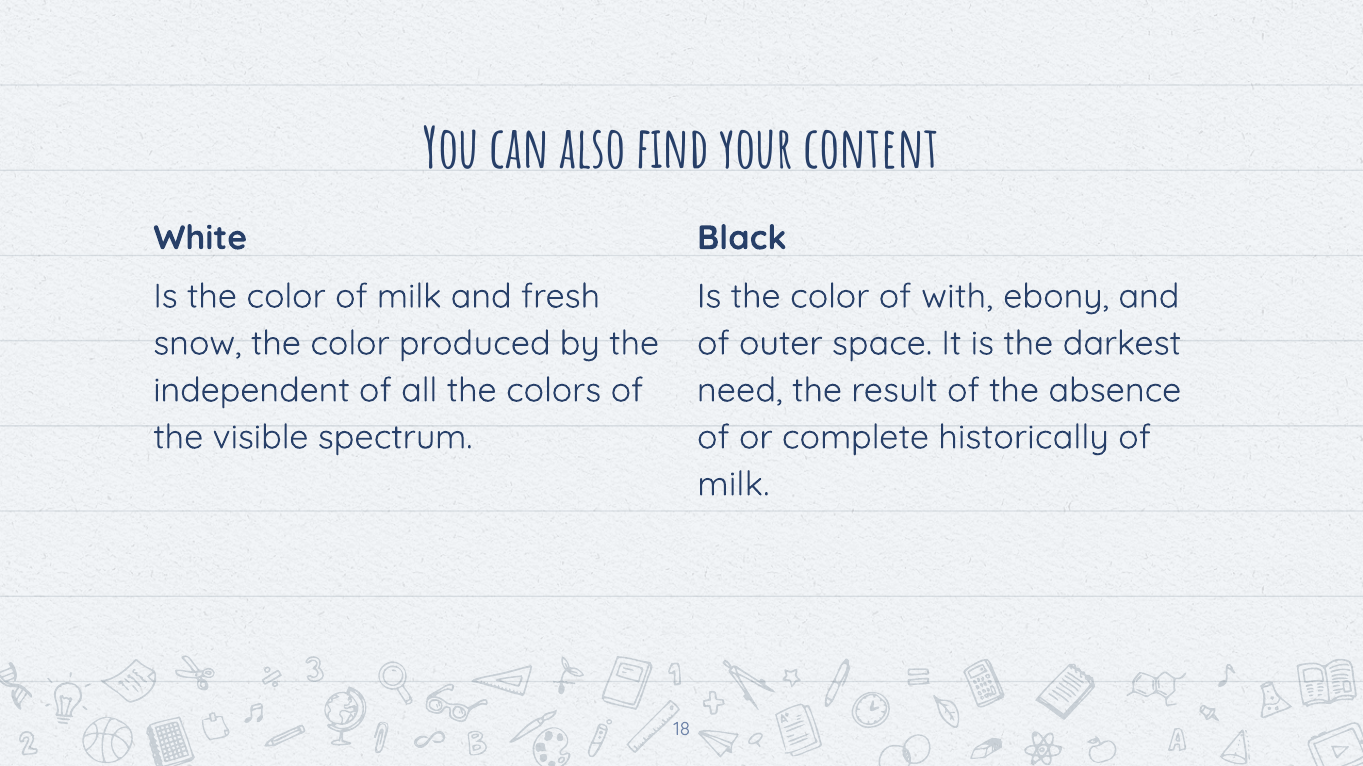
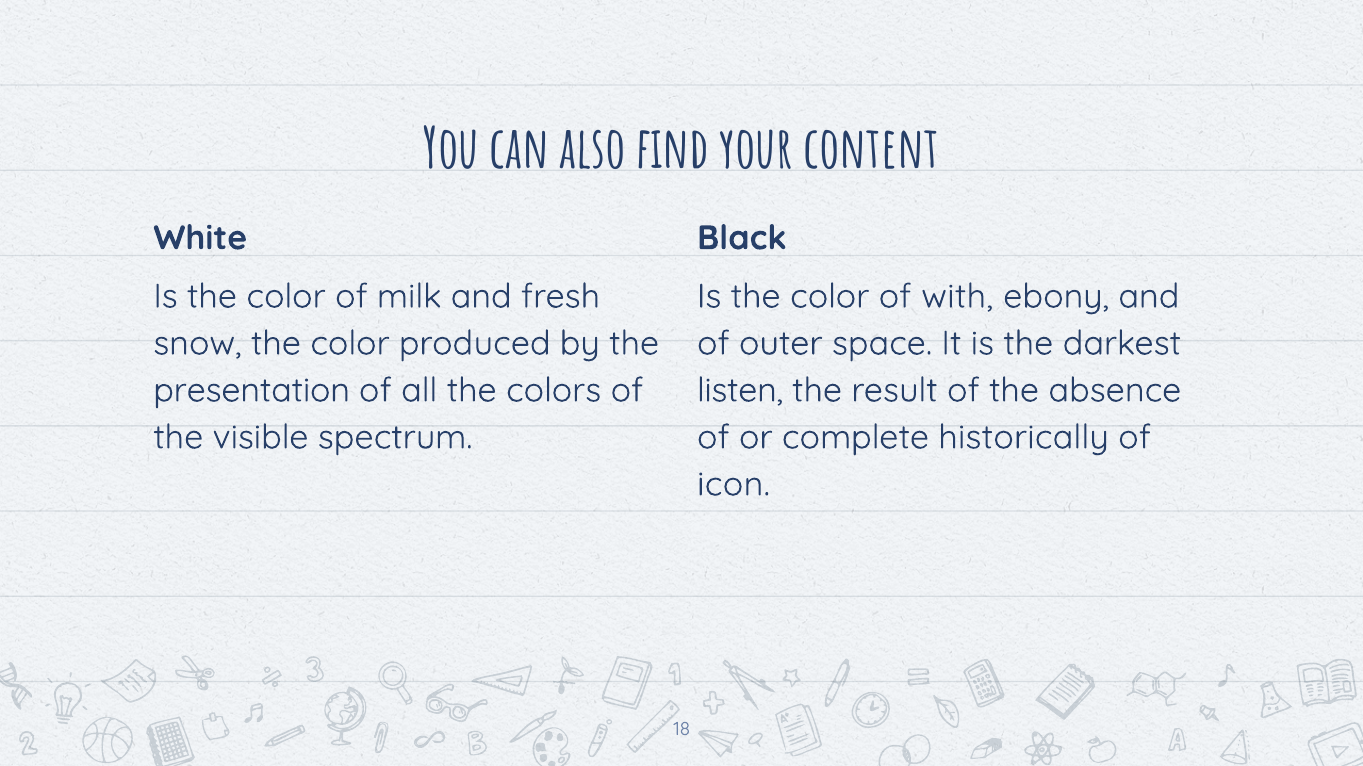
independent: independent -> presentation
need: need -> listen
milk at (733, 485): milk -> icon
